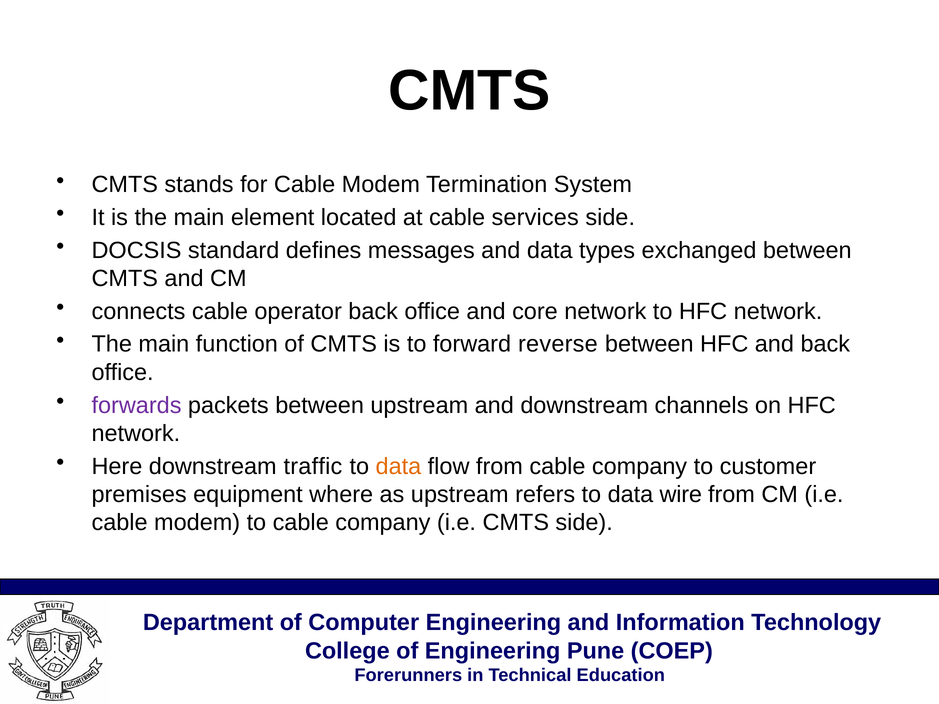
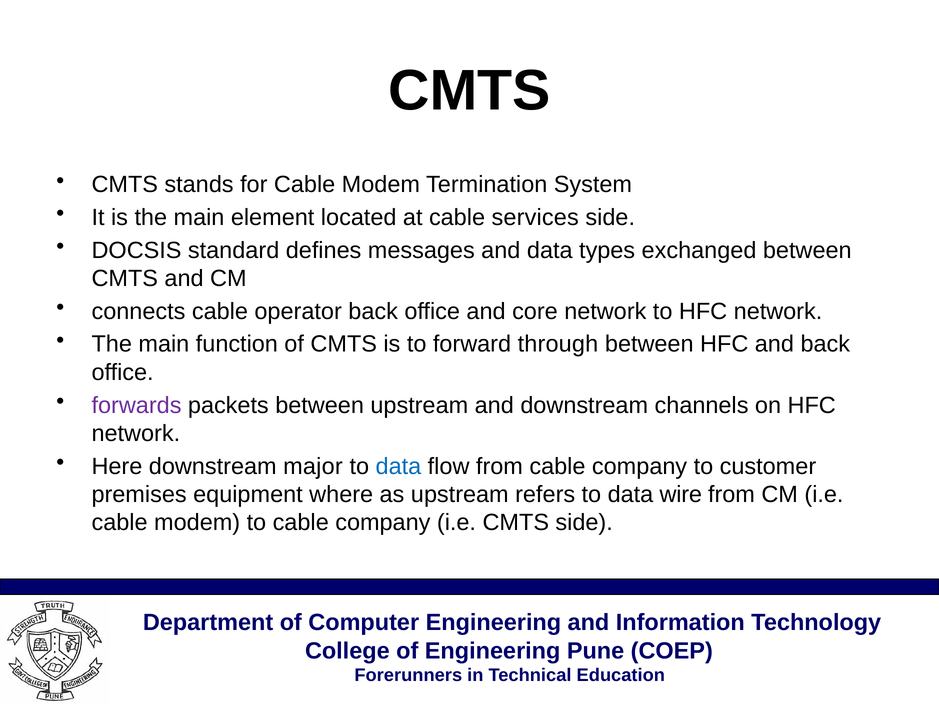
reverse: reverse -> through
traffic: traffic -> major
data at (398, 466) colour: orange -> blue
